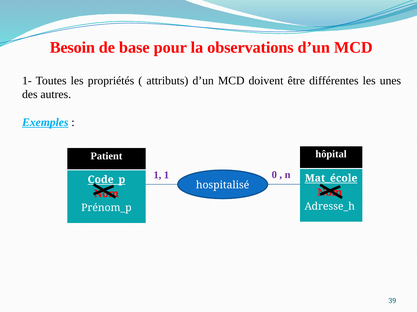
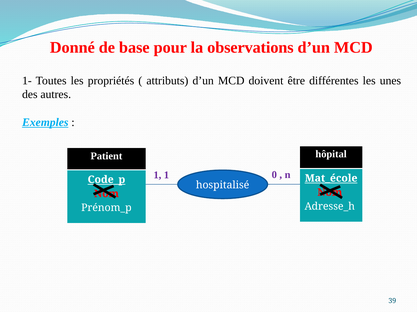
Besoin: Besoin -> Donné
